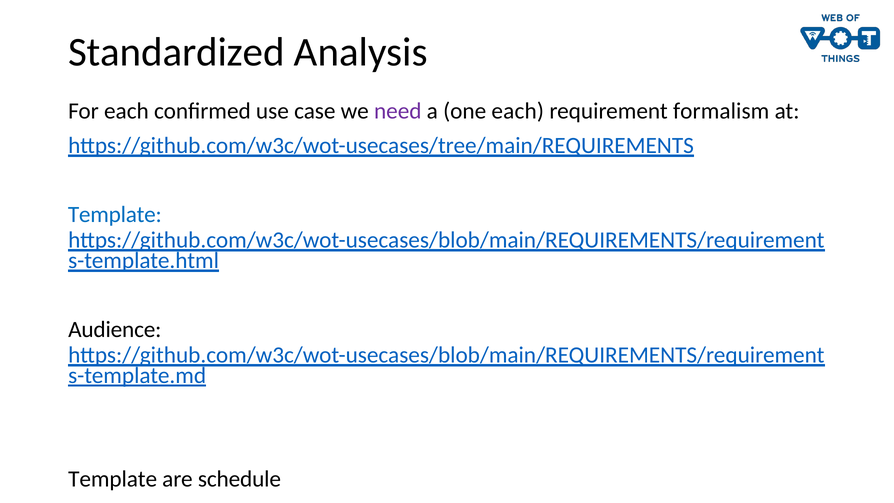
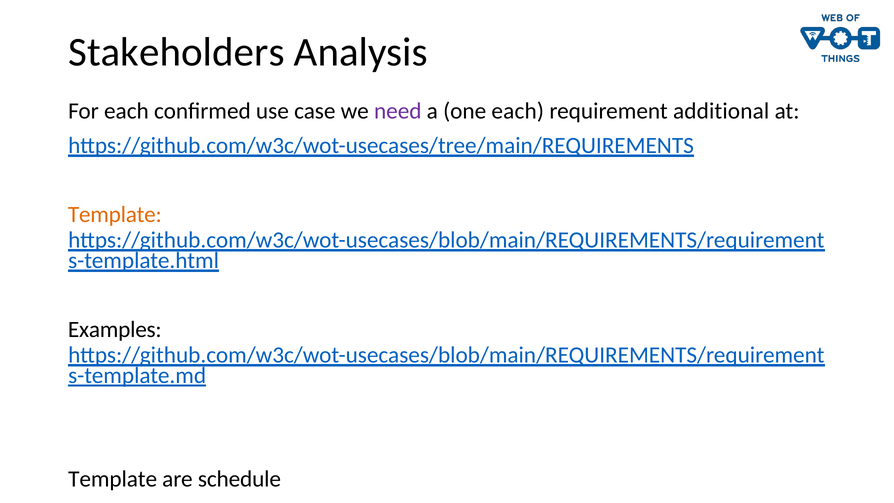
Standardized: Standardized -> Stakeholders
formalism: formalism -> additional
Template at (115, 215) colour: blue -> orange
Audience: Audience -> Examples
